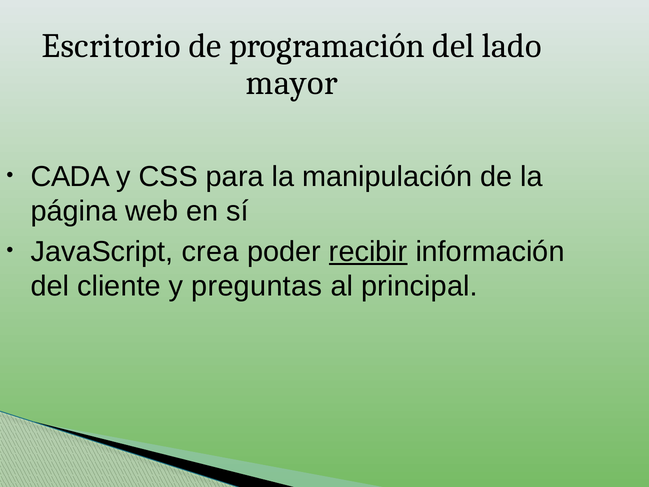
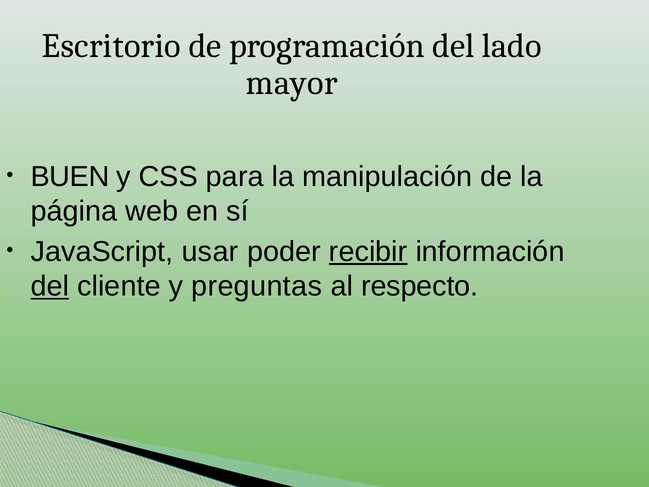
CADA: CADA -> BUEN
crea: crea -> usar
del at (50, 286) underline: none -> present
principal: principal -> respecto
